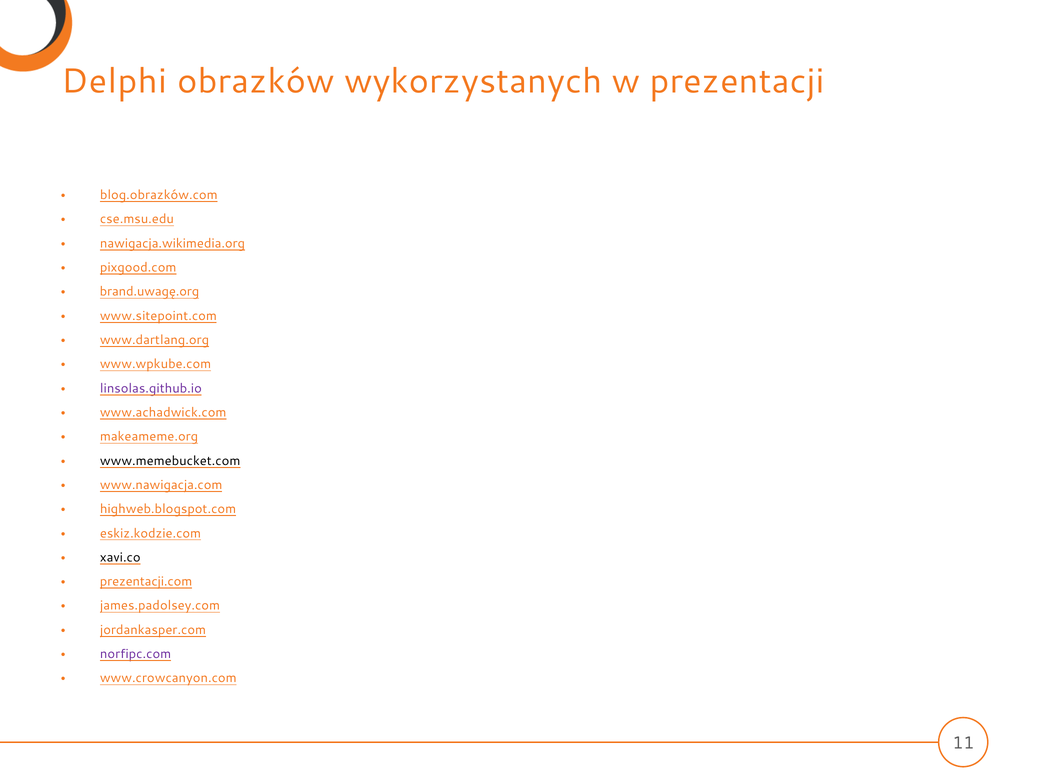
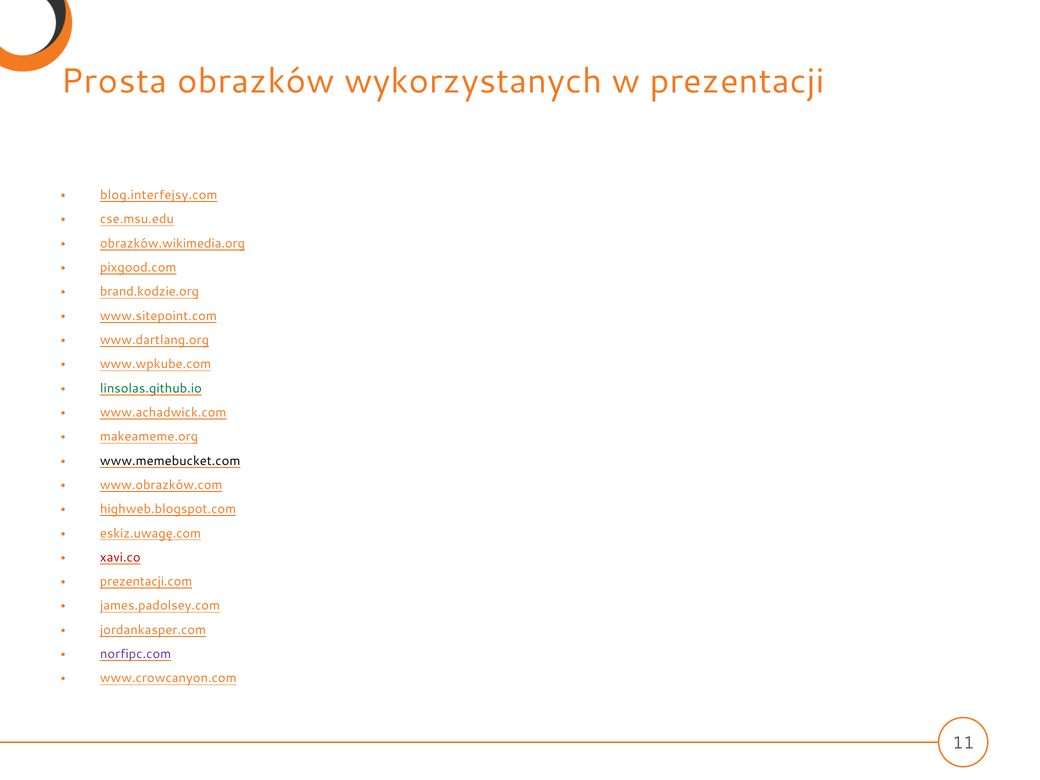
Delphi: Delphi -> Prosta
blog.obrazków.com: blog.obrazków.com -> blog.interfejsy.com
nawigacja.wikimedia.org: nawigacja.wikimedia.org -> obrazków.wikimedia.org
brand.uwagę.org: brand.uwagę.org -> brand.kodzie.org
linsolas.github.io colour: purple -> green
www.nawigacja.com: www.nawigacja.com -> www.obrazków.com
eskiz.kodzie.com: eskiz.kodzie.com -> eskiz.uwagę.com
xavi.co colour: black -> red
